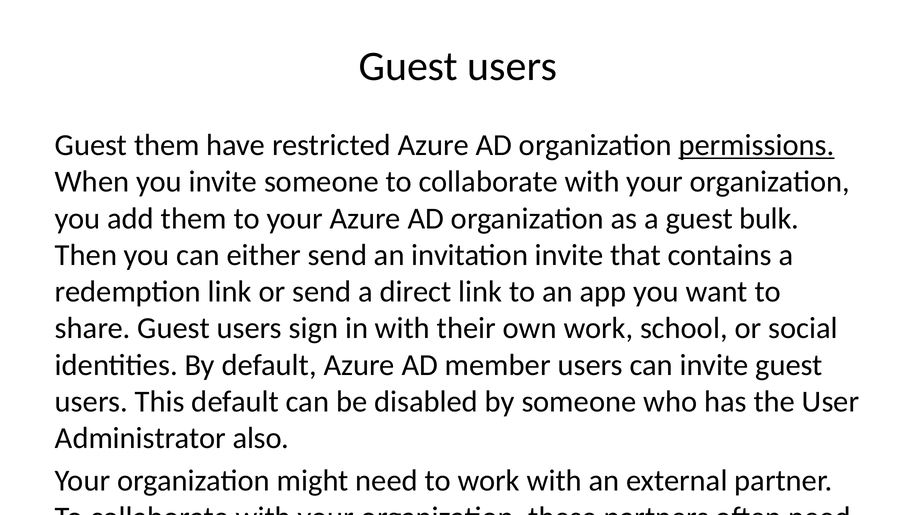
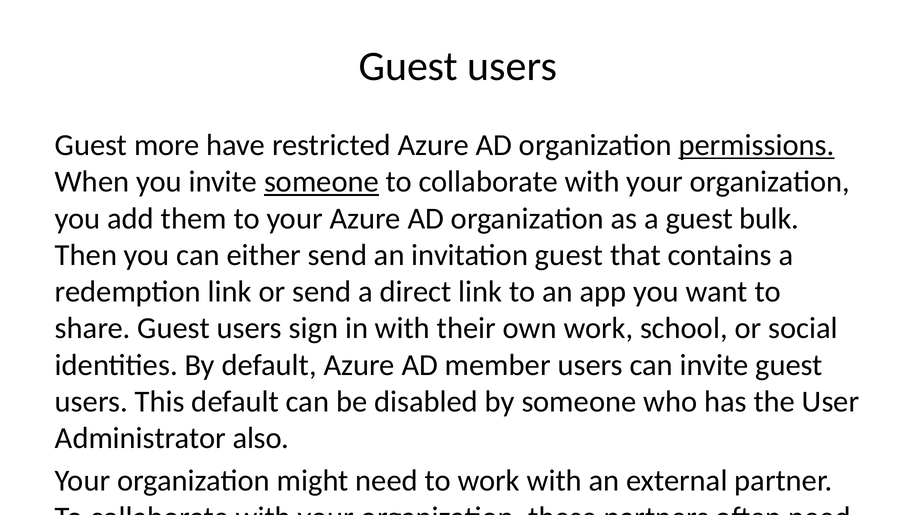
Guest them: them -> more
someone at (321, 182) underline: none -> present
invitation invite: invite -> guest
